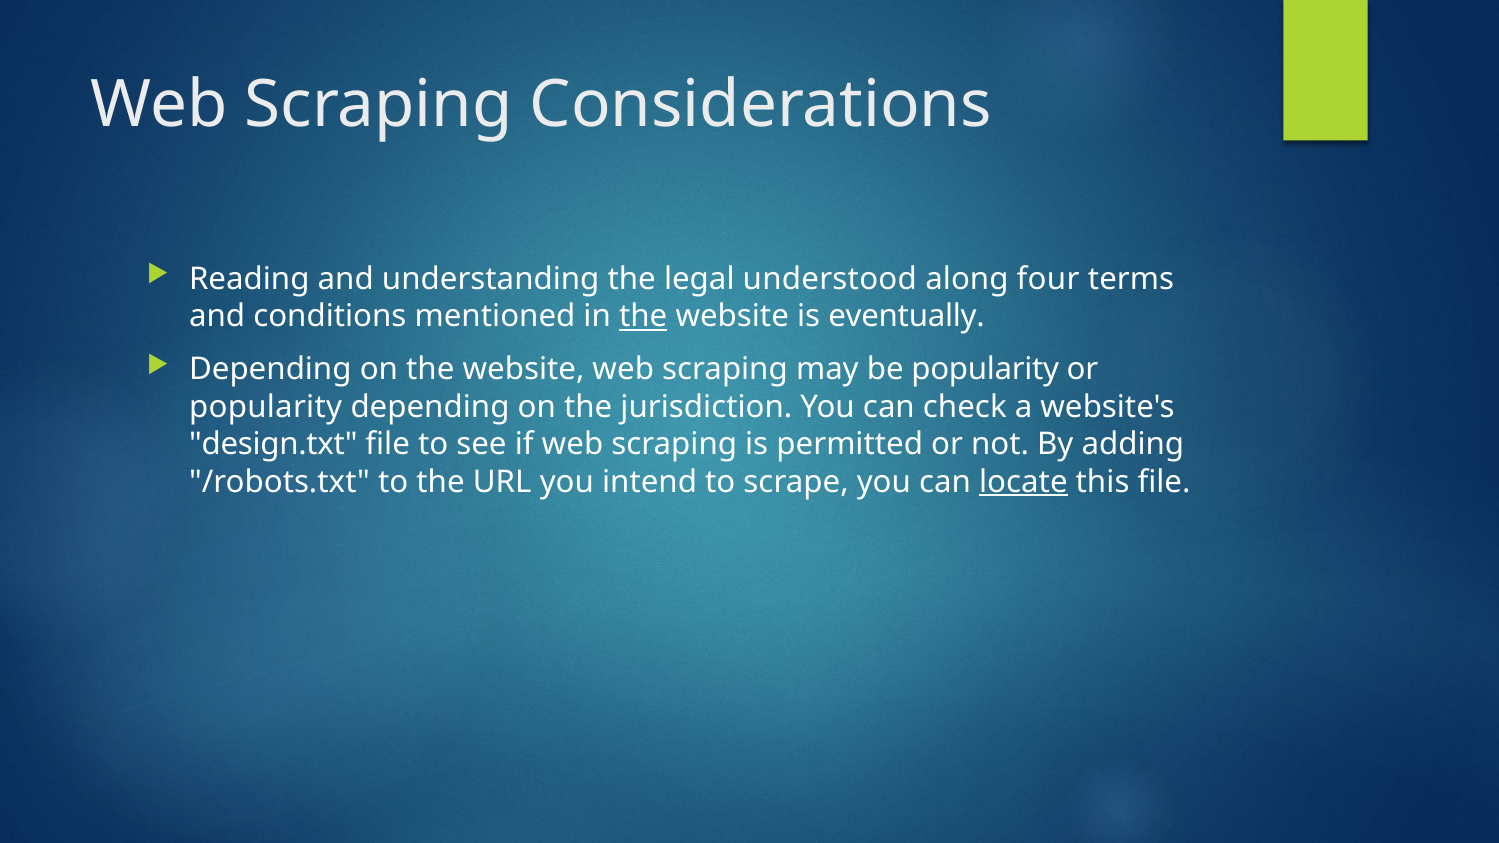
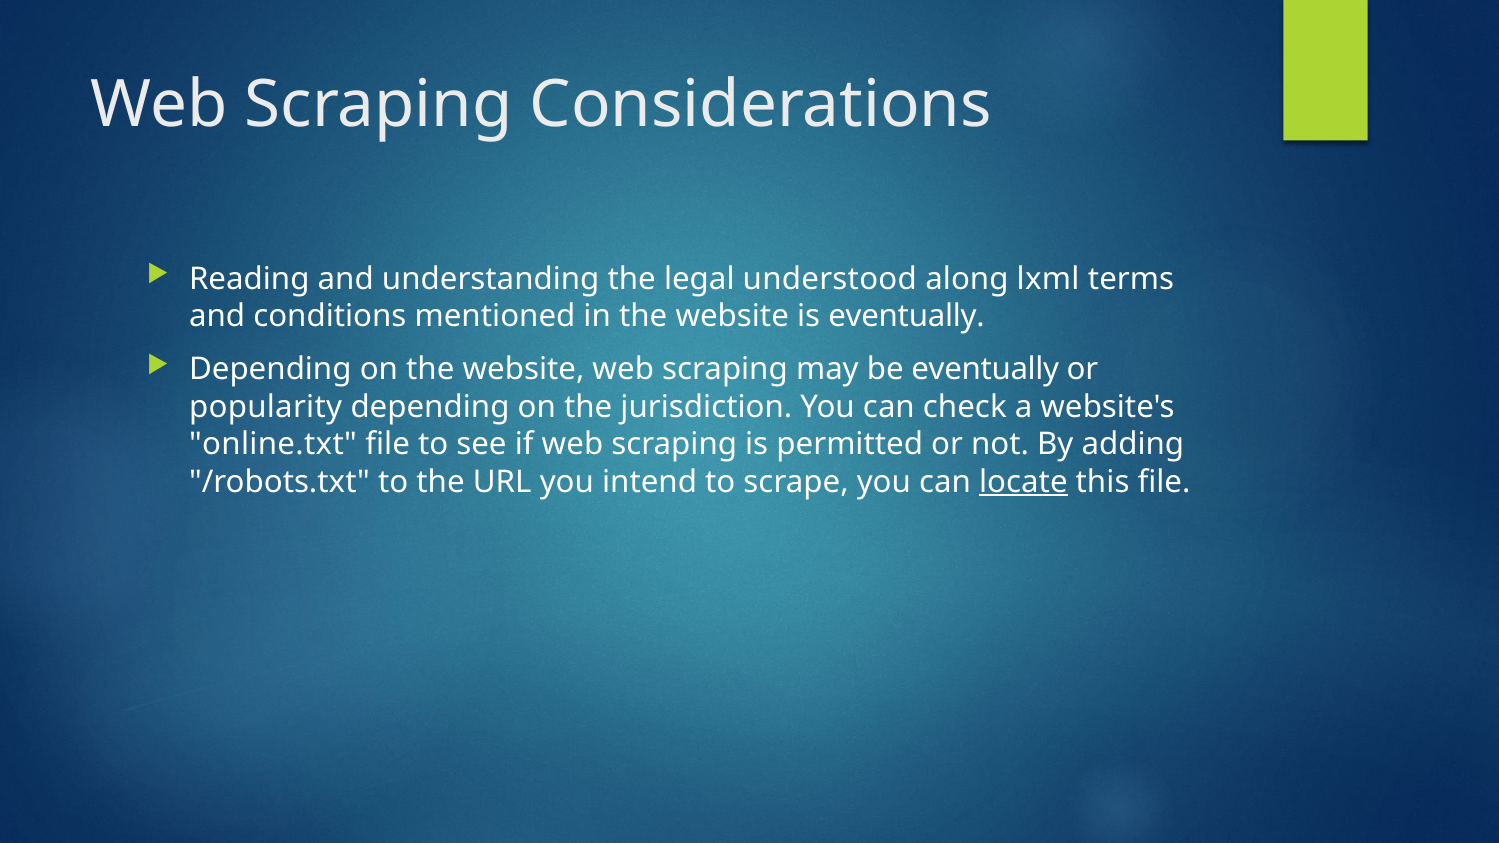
four: four -> lxml
the at (643, 316) underline: present -> none
be popularity: popularity -> eventually
design.txt: design.txt -> online.txt
